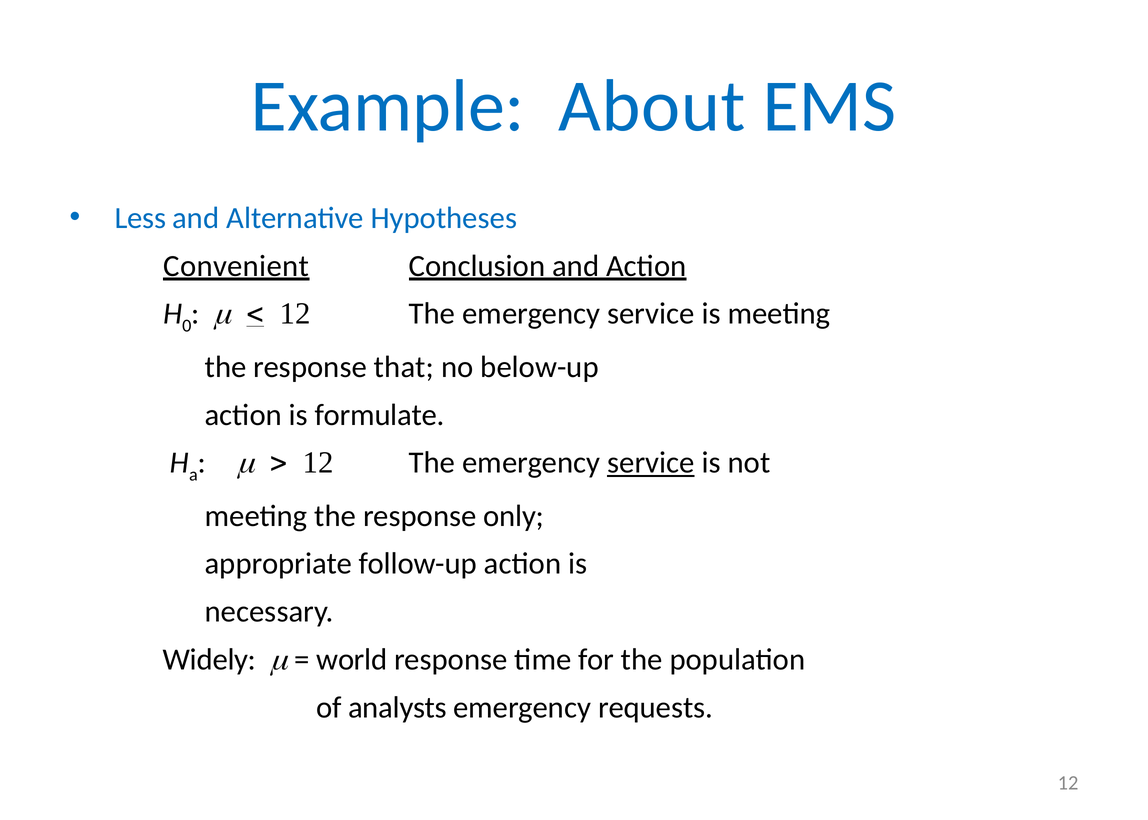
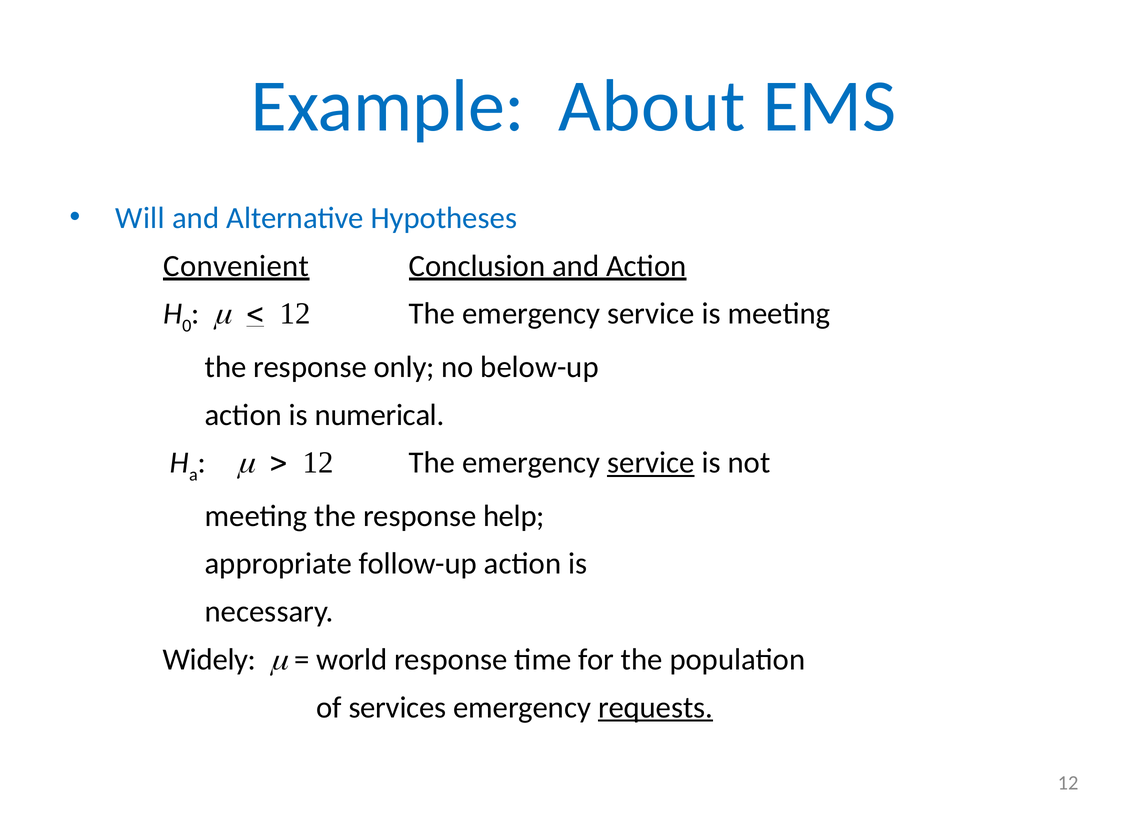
Less: Less -> Will
that: that -> only
formulate: formulate -> numerical
only: only -> help
analysts: analysts -> services
requests underline: none -> present
